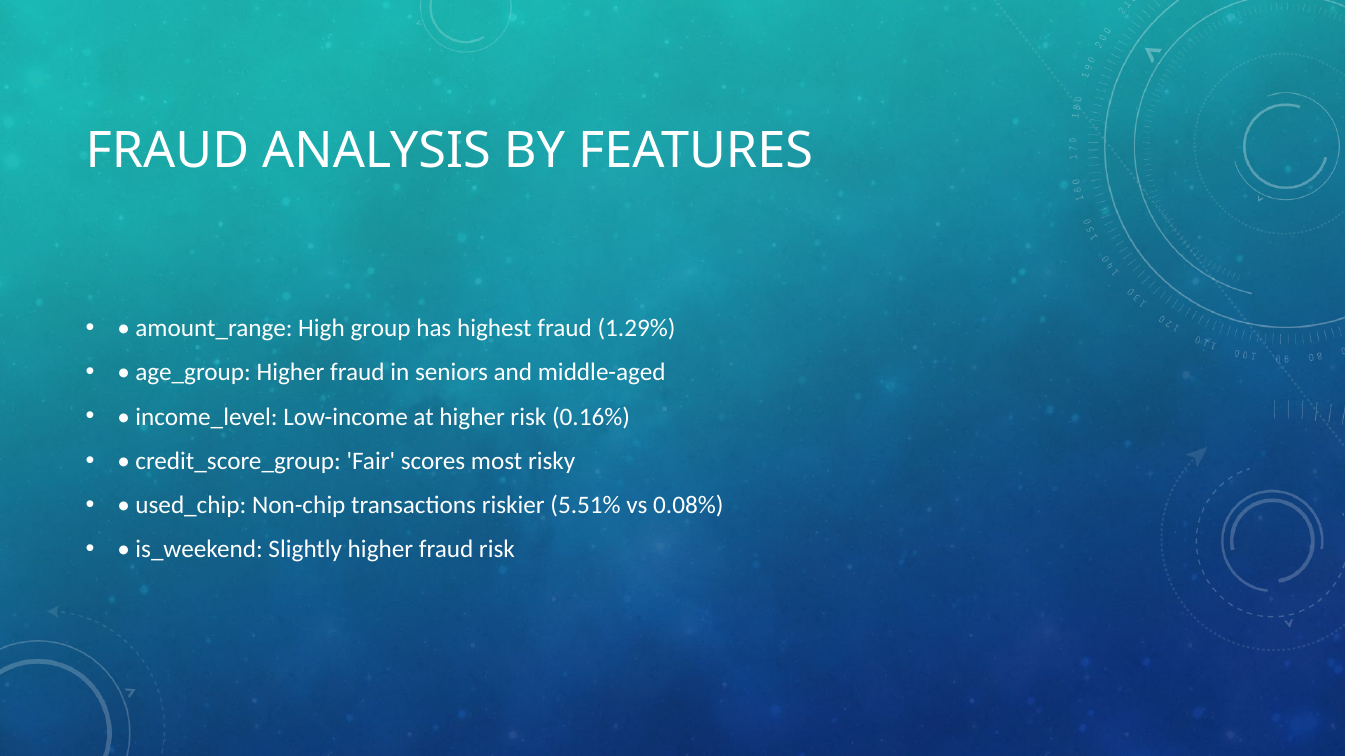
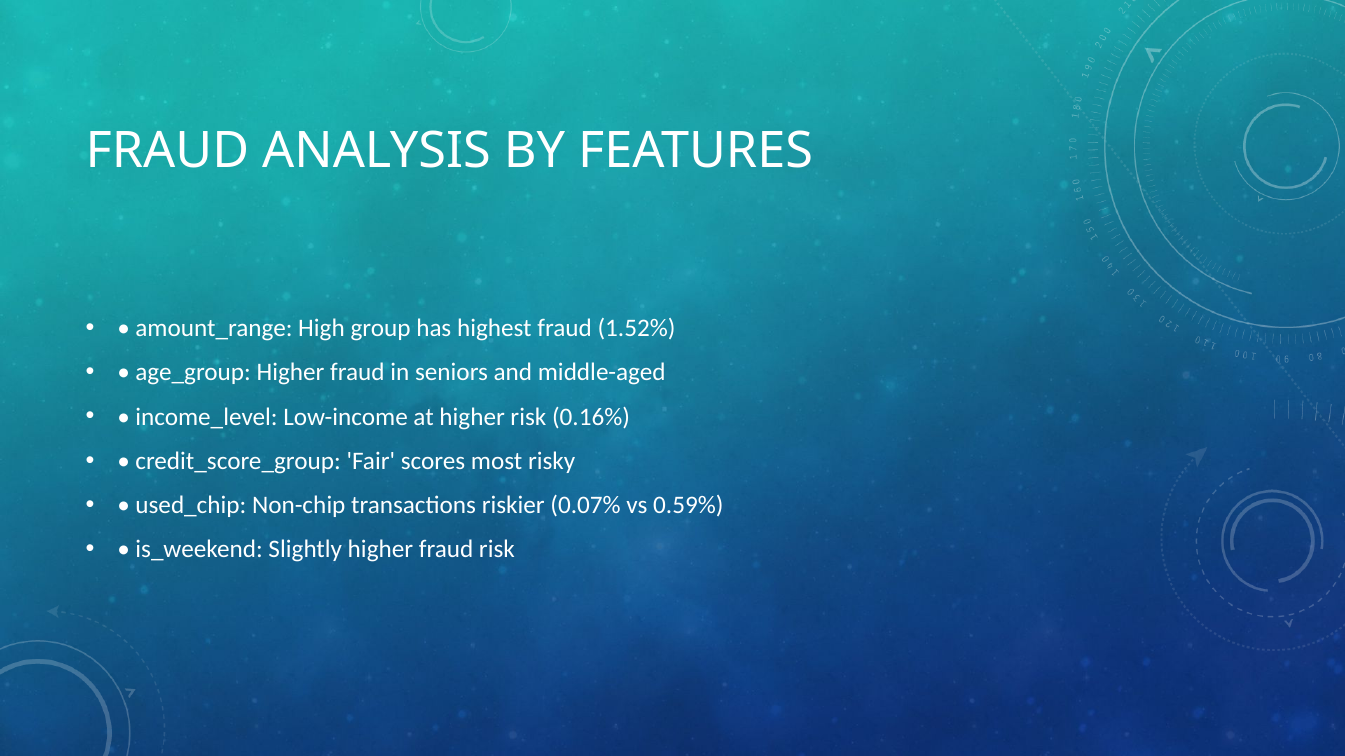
1.29%: 1.29% -> 1.52%
5.51%: 5.51% -> 0.07%
0.08%: 0.08% -> 0.59%
